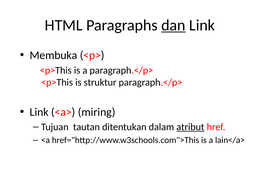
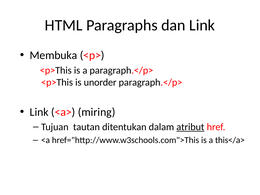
dan underline: present -> none
struktur: struktur -> unorder
lain</a>: lain</a> -> this</a>
